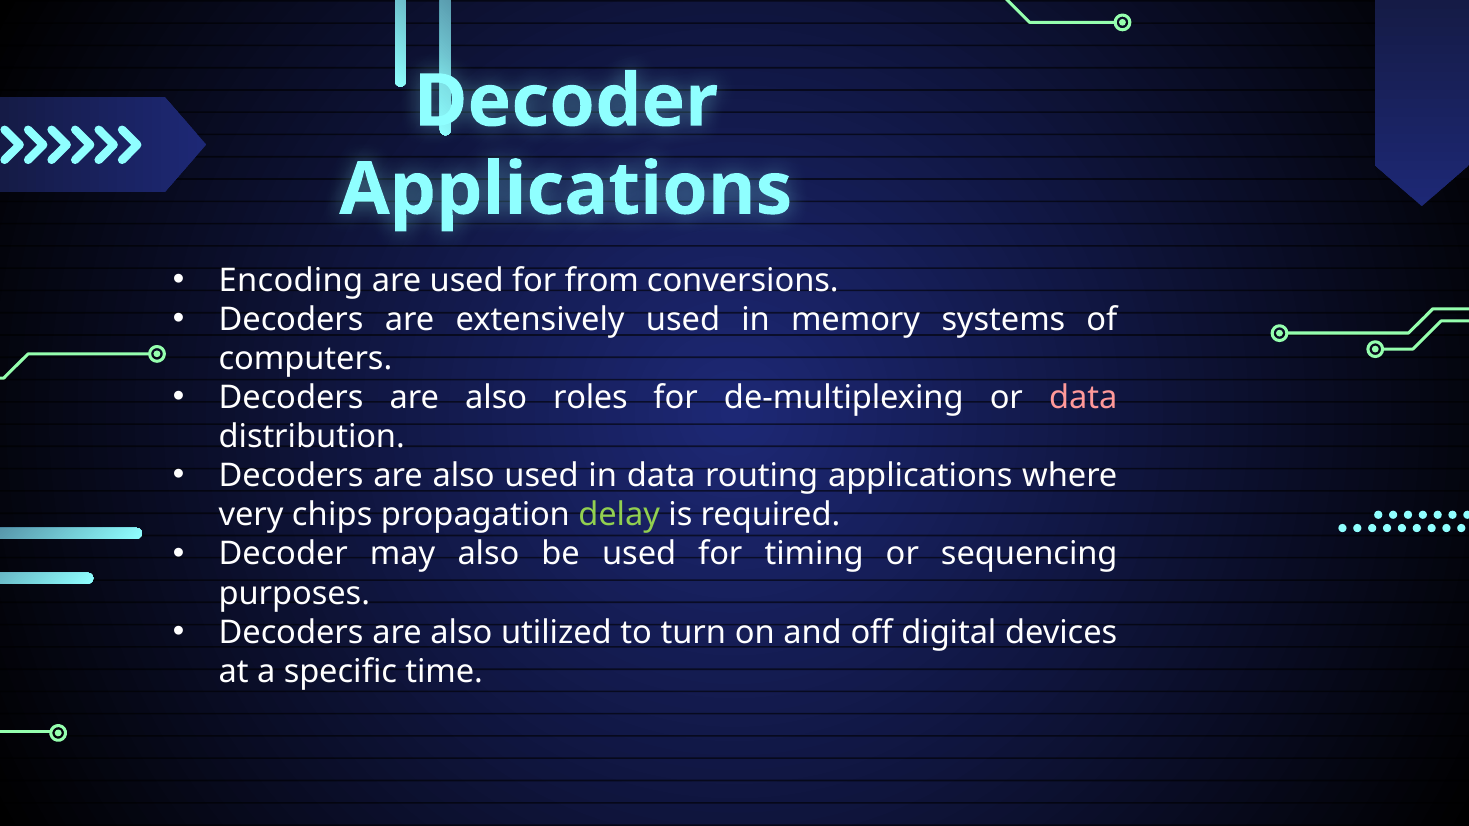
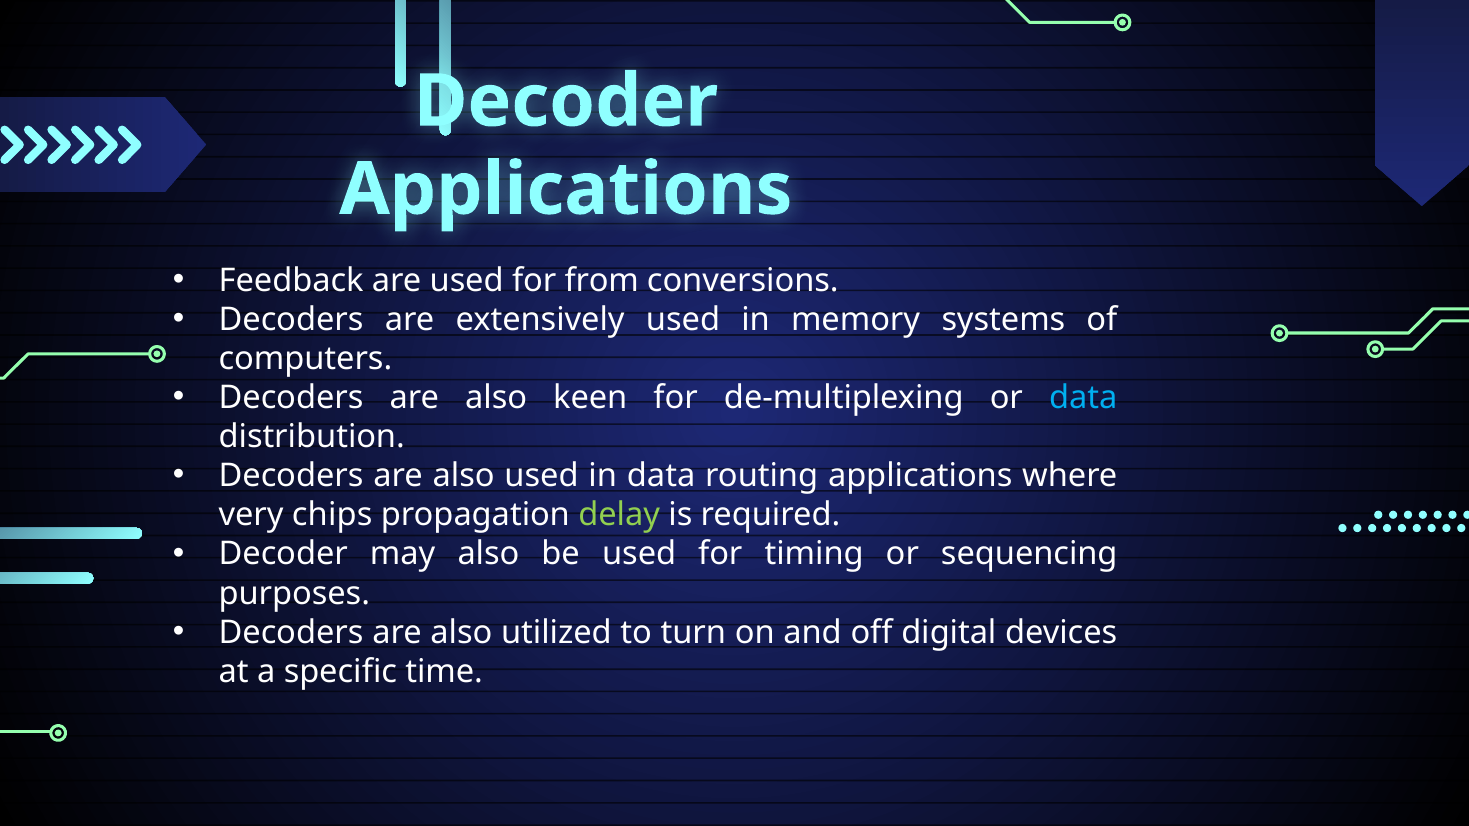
Encoding: Encoding -> Feedback
roles: roles -> keen
data at (1083, 398) colour: pink -> light blue
